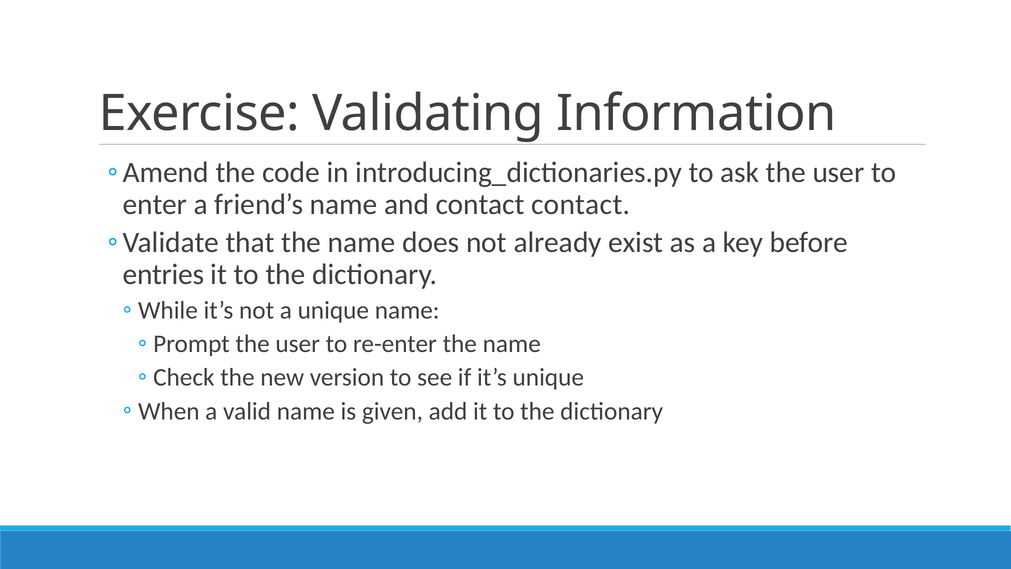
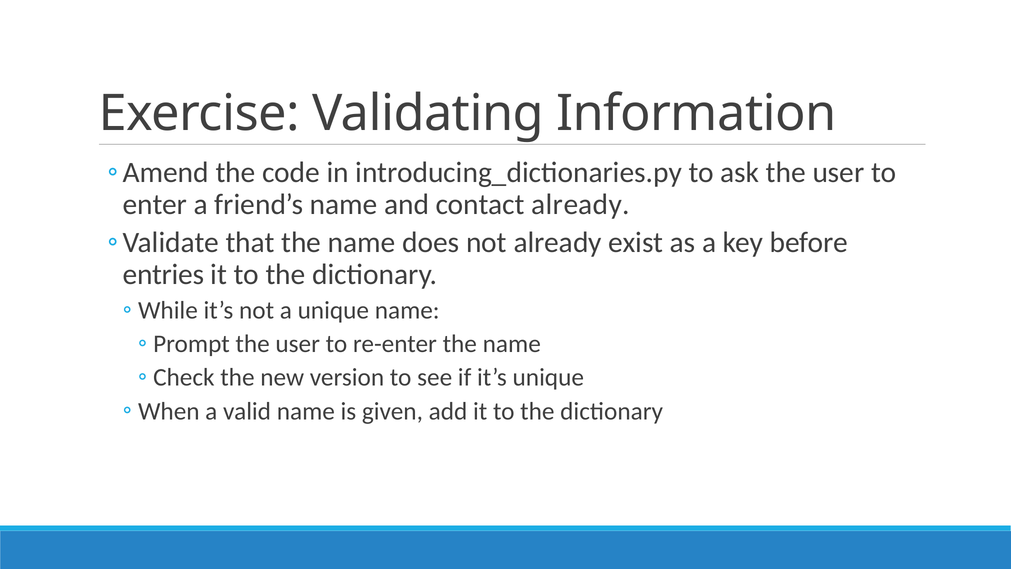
contact contact: contact -> already
